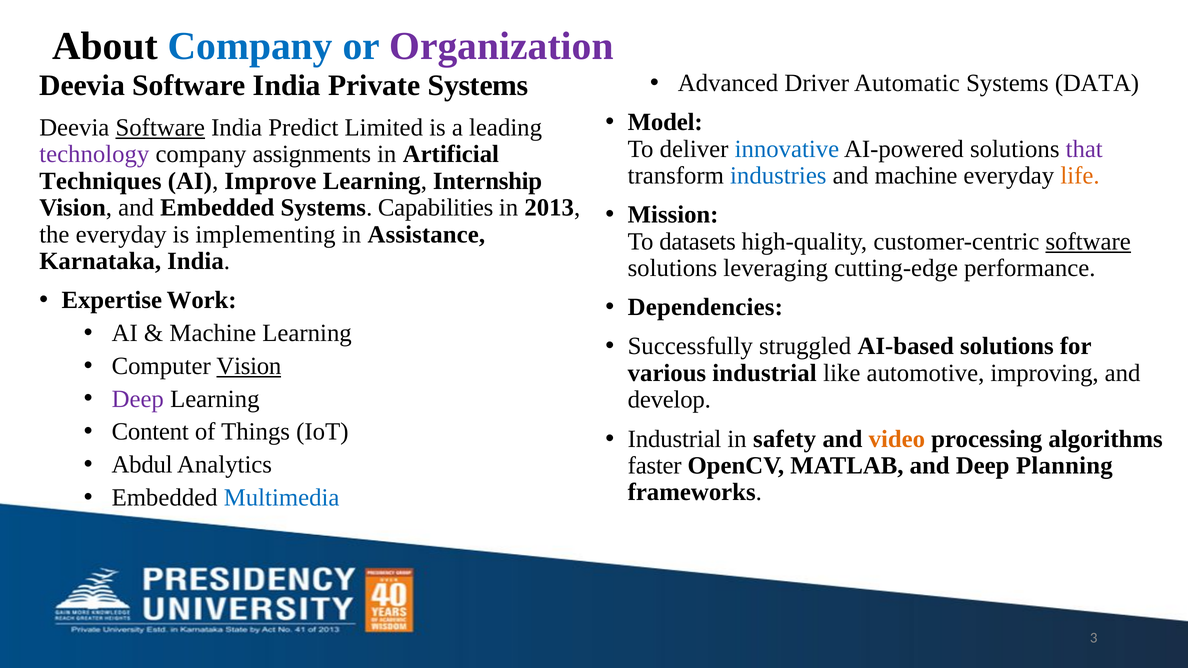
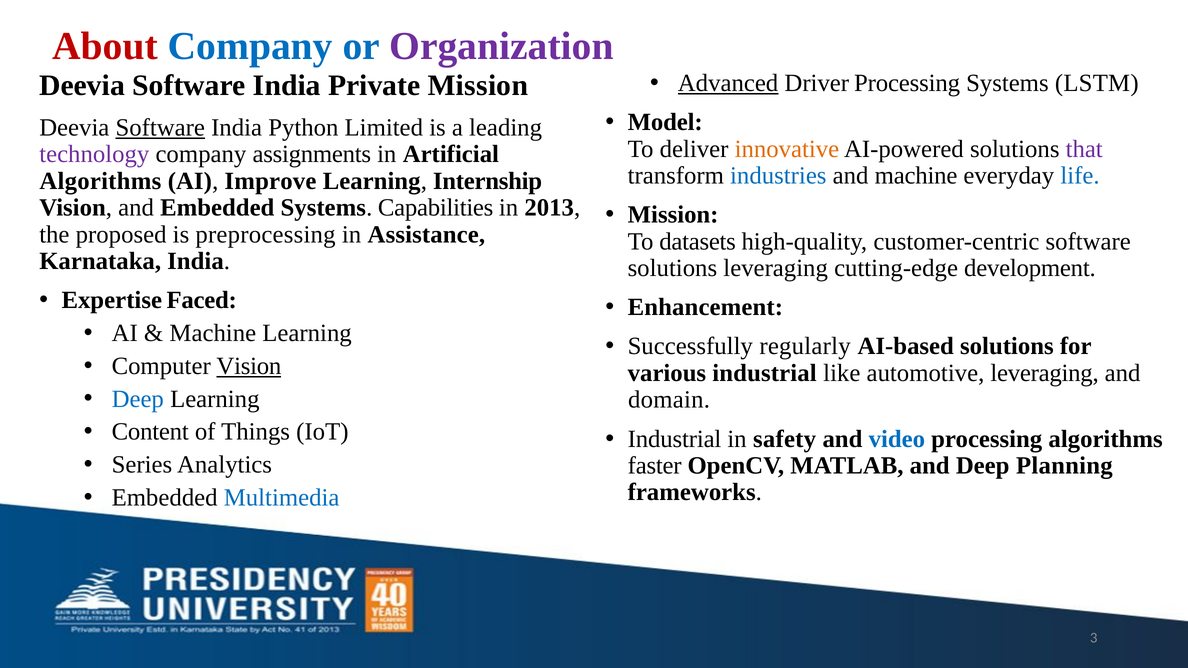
About colour: black -> red
Advanced underline: none -> present
Driver Automatic: Automatic -> Processing
DATA: DATA -> LSTM
Private Systems: Systems -> Mission
Predict: Predict -> Python
innovative colour: blue -> orange
life colour: orange -> blue
Techniques at (100, 181): Techniques -> Algorithms
the everyday: everyday -> proposed
implementing: implementing -> preprocessing
software at (1088, 241) underline: present -> none
performance: performance -> development
Work: Work -> Faced
Dependencies: Dependencies -> Enhancement
struggled: struggled -> regularly
automotive improving: improving -> leveraging
Deep at (138, 399) colour: purple -> blue
develop: develop -> domain
video colour: orange -> blue
Abdul: Abdul -> Series
